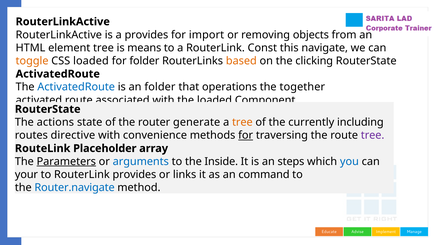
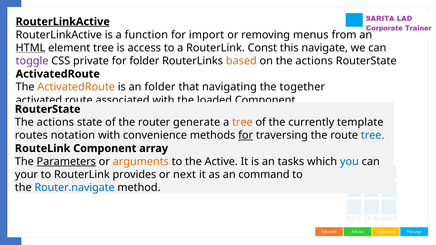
RouterLinkActive at (63, 22) underline: none -> present
a provides: provides -> function
objects: objects -> menus
HTML underline: none -> present
means: means -> access
toggle colour: orange -> purple
CSS loaded: loaded -> private
on the clicking: clicking -> actions
ActivatedRoute at (76, 87) colour: blue -> orange
operations: operations -> navigating
including: including -> template
directive: directive -> notation
tree at (373, 135) colour: purple -> blue
RouteLink Placeholder: Placeholder -> Component
arguments colour: blue -> orange
Inside: Inside -> Active
steps: steps -> tasks
links: links -> next
